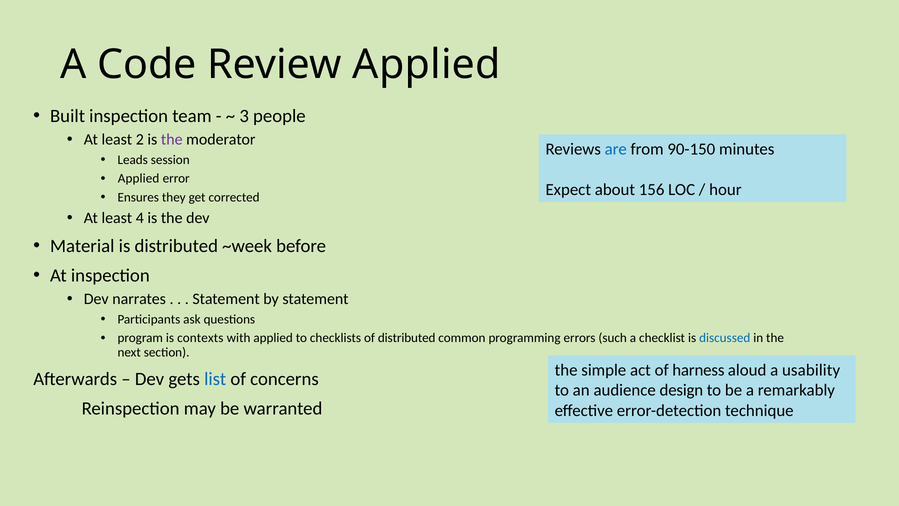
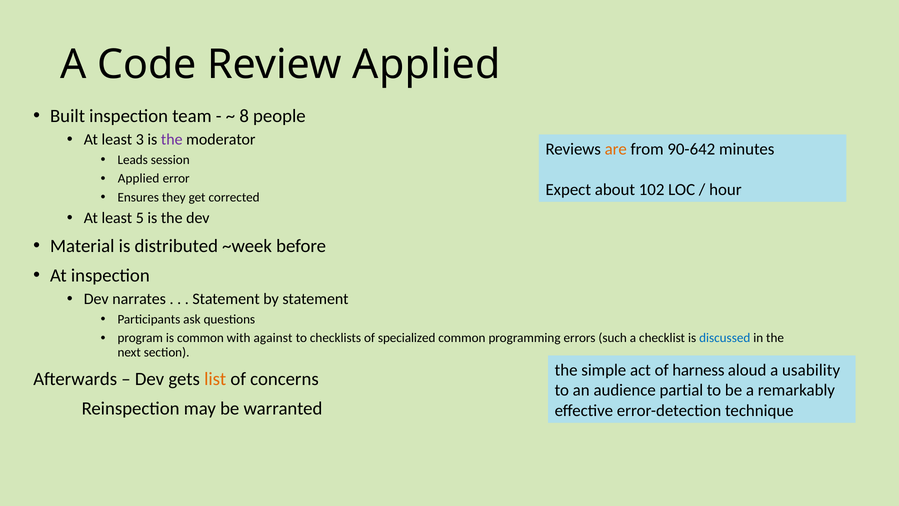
3: 3 -> 8
2: 2 -> 3
are colour: blue -> orange
90-150: 90-150 -> 90-642
156: 156 -> 102
4: 4 -> 5
is contexts: contexts -> common
with applied: applied -> against
of distributed: distributed -> specialized
list colour: blue -> orange
design: design -> partial
